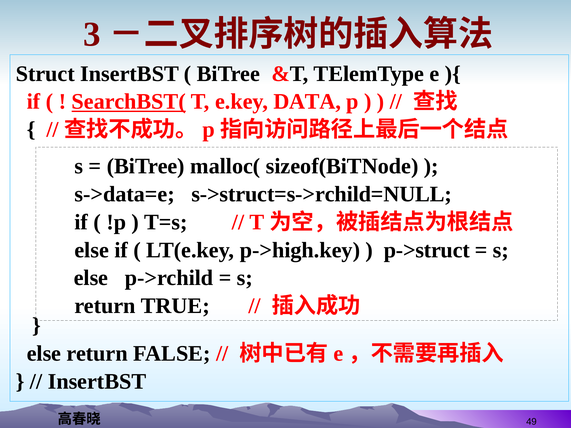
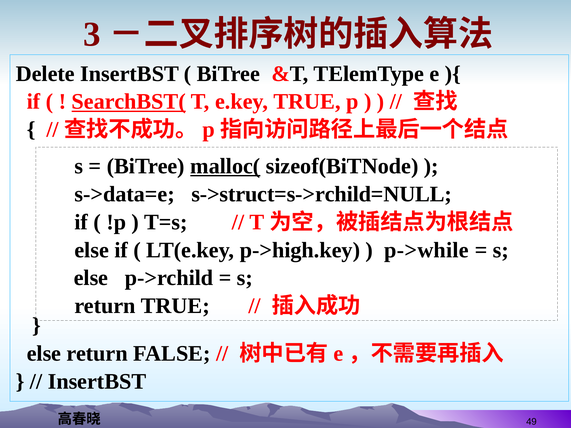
Struct: Struct -> Delete
e.key DATA: DATA -> TRUE
malloc( underline: none -> present
p->struct: p->struct -> p->while
